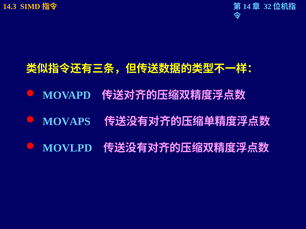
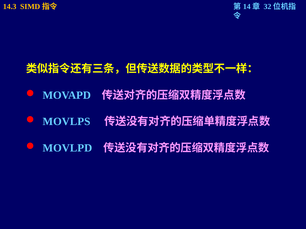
MOVAPS: MOVAPS -> MOVLPS
